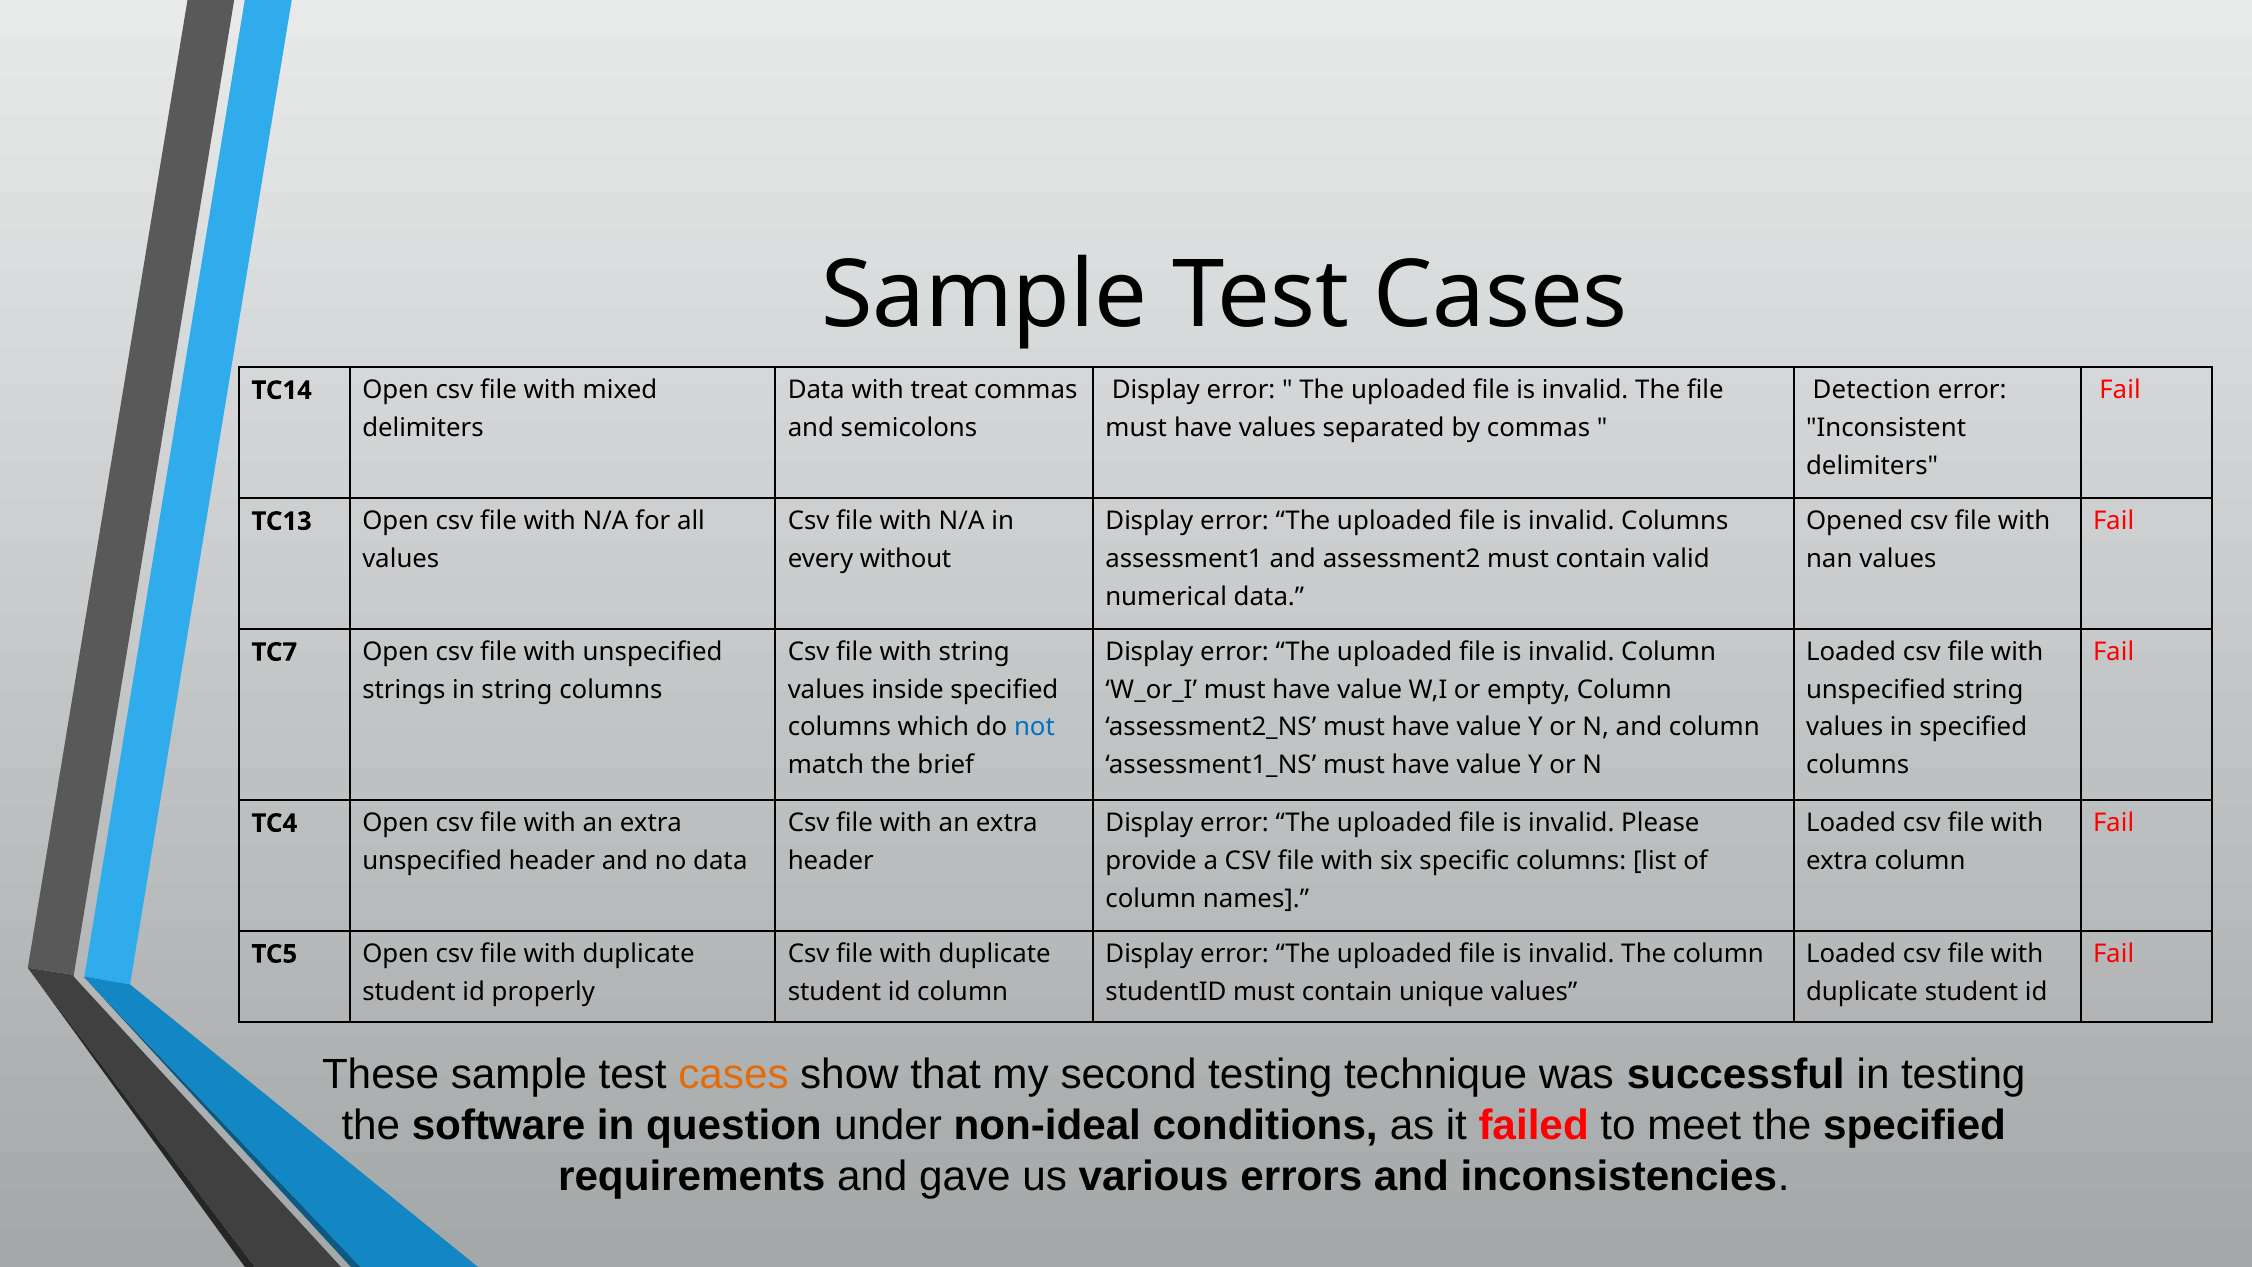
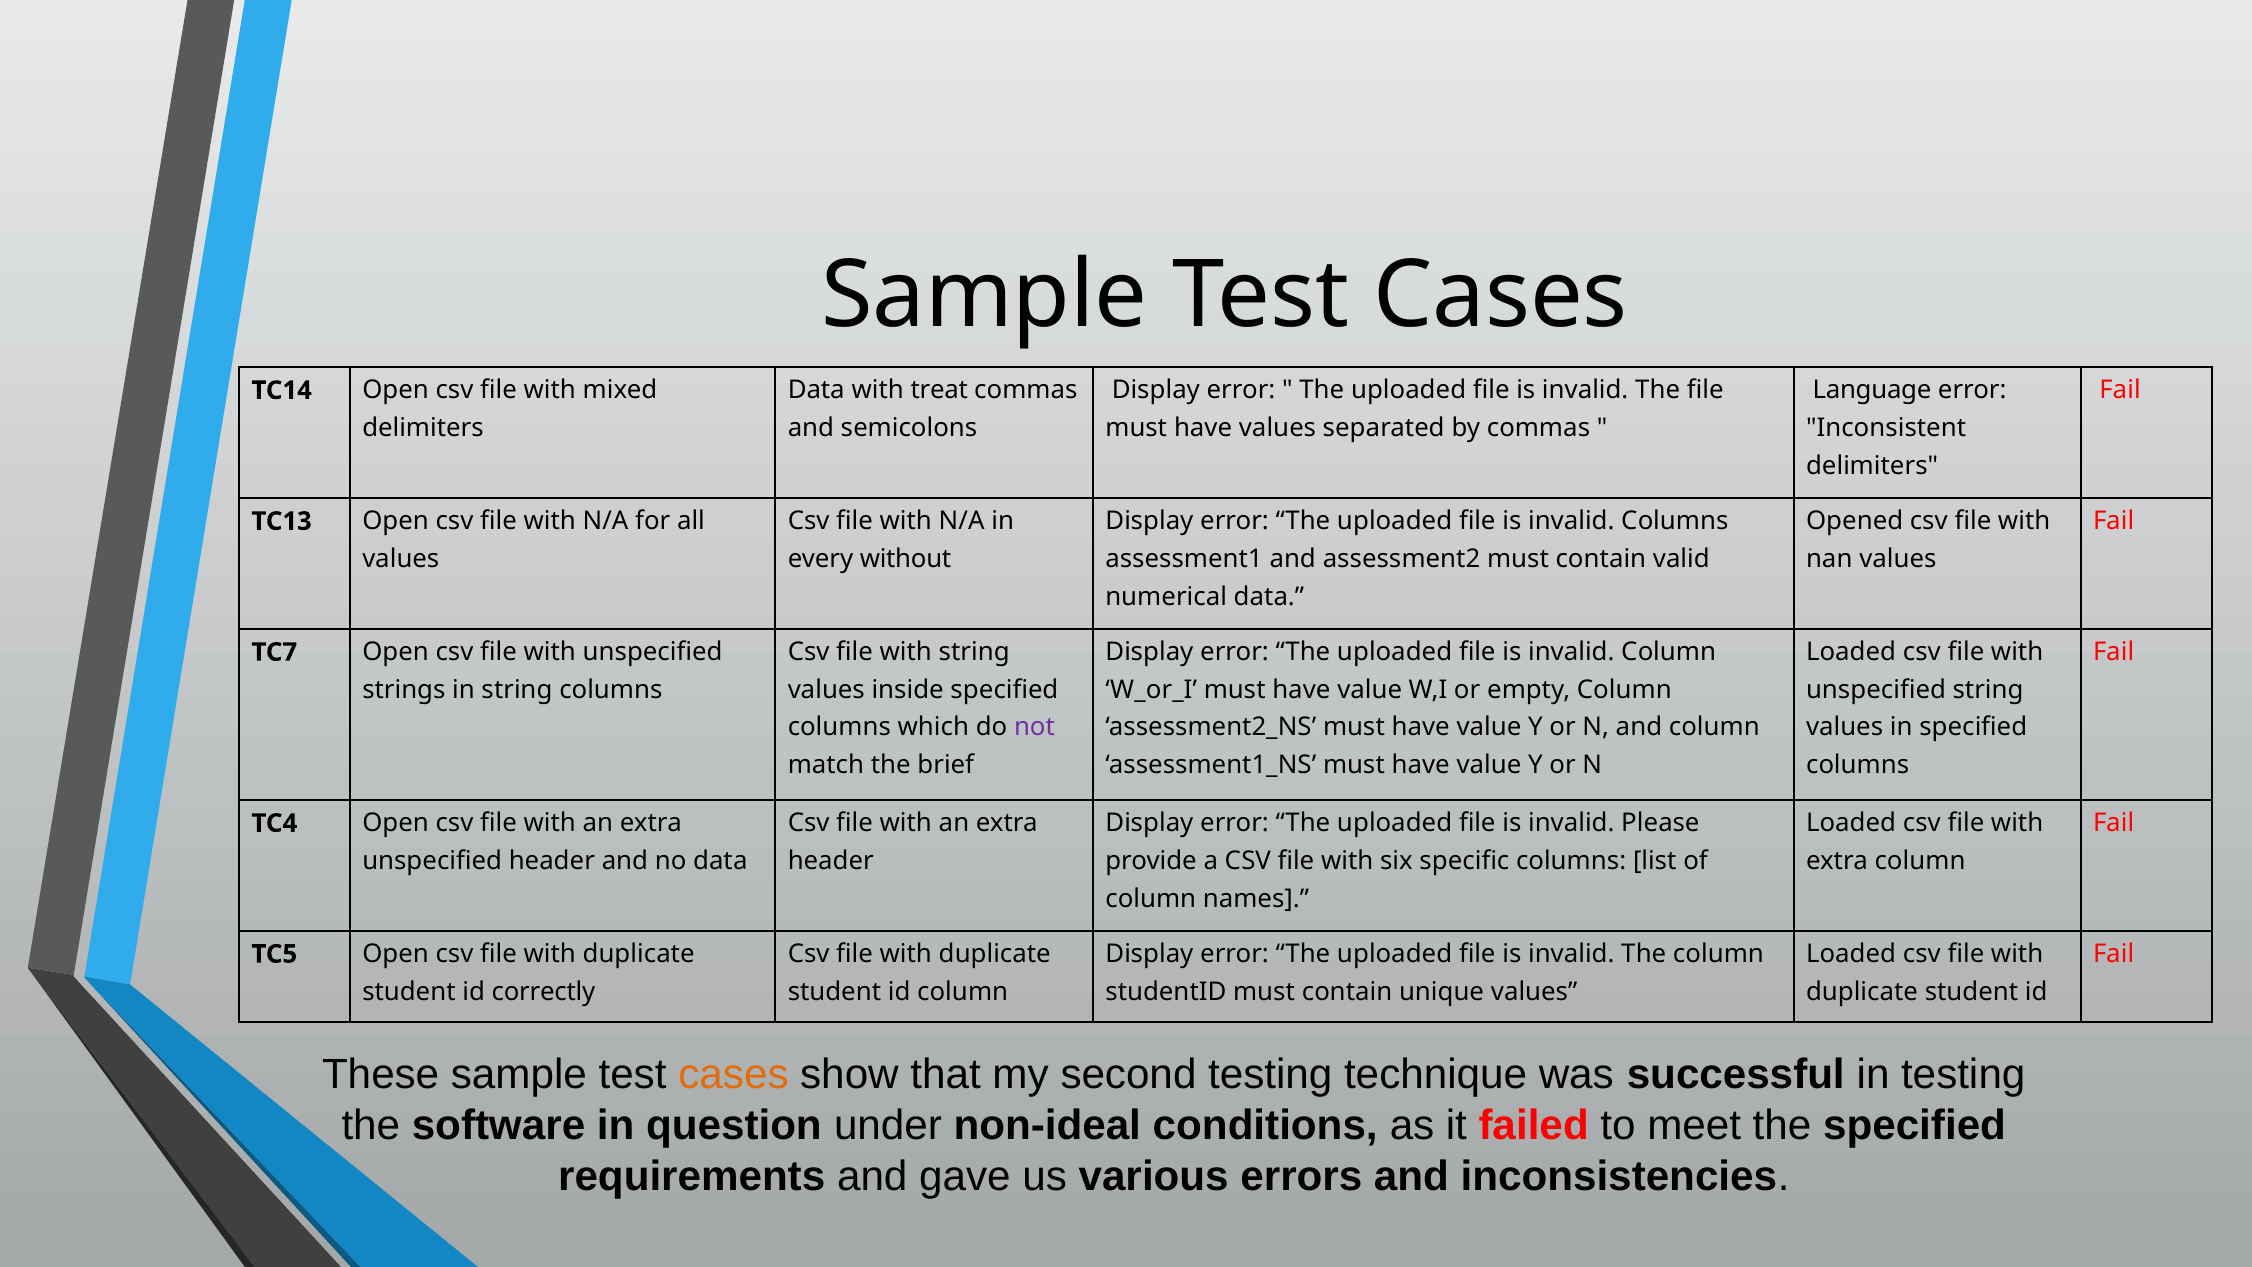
Detection: Detection -> Language
not colour: blue -> purple
properly: properly -> correctly
